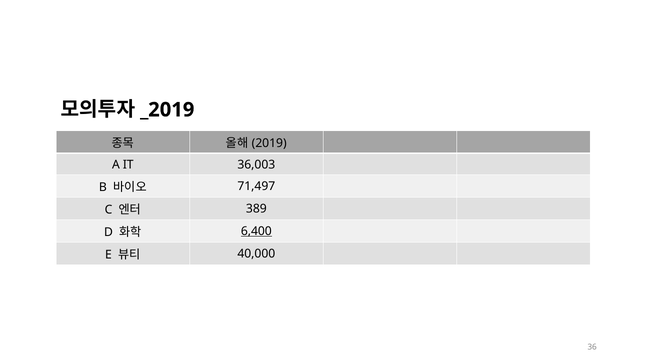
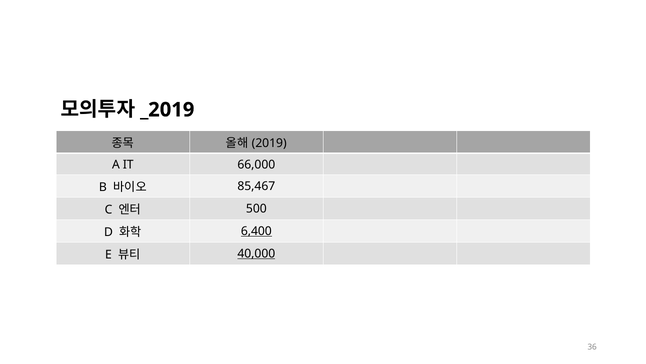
36,003: 36,003 -> 66,000
71,497: 71,497 -> 85,467
389: 389 -> 500
40,000 underline: none -> present
